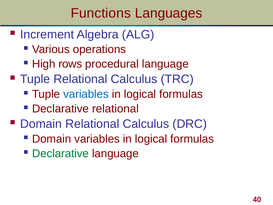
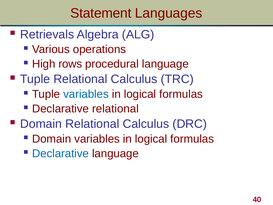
Functions: Functions -> Statement
Increment: Increment -> Retrievals
Declarative at (60, 153) colour: green -> blue
